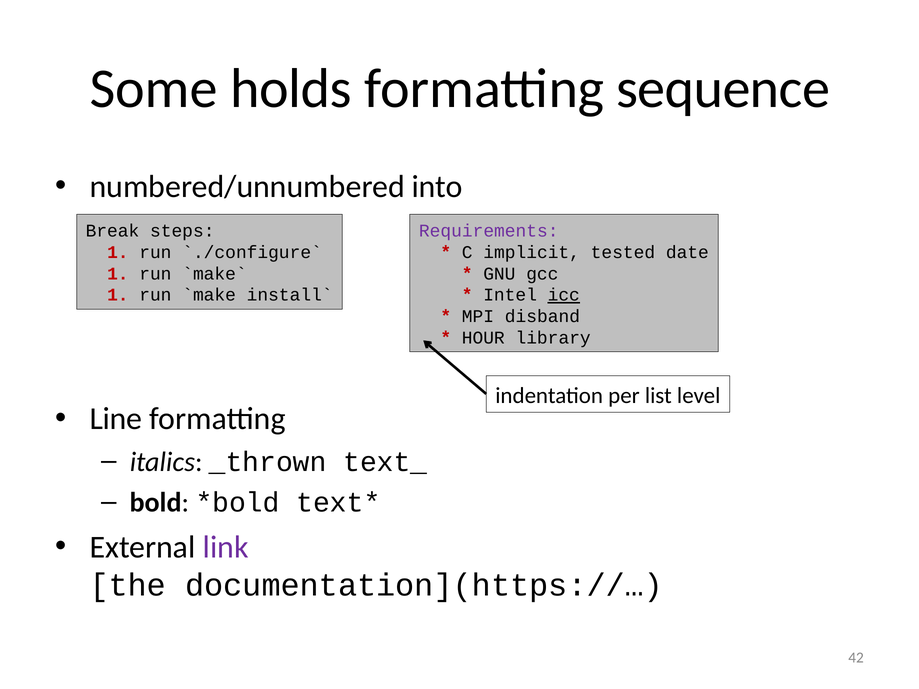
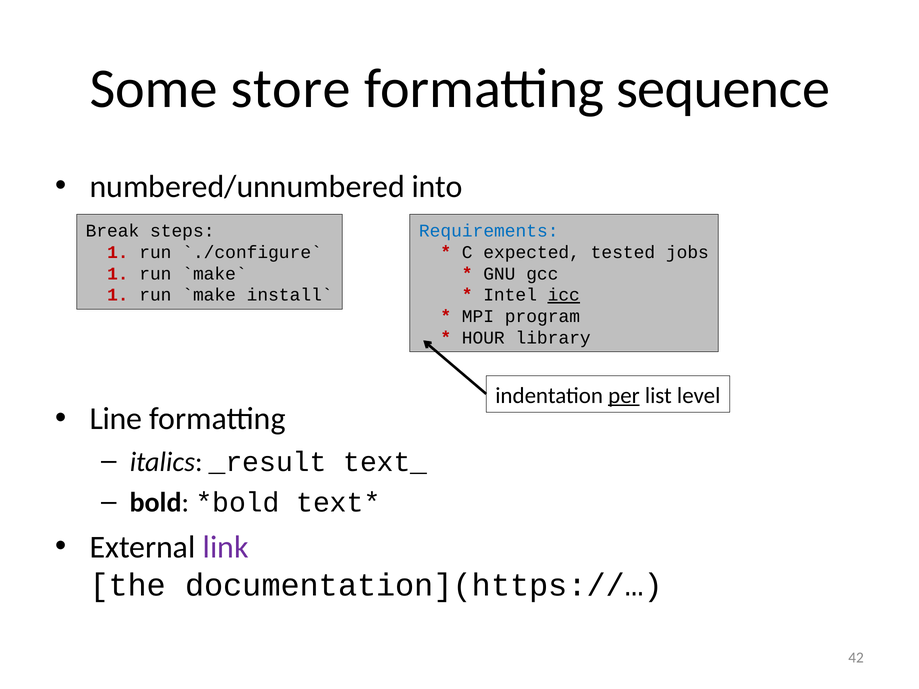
holds: holds -> store
Requirements colour: purple -> blue
implicit: implicit -> expected
date: date -> jobs
disband: disband -> program
per underline: none -> present
_thrown: _thrown -> _result
